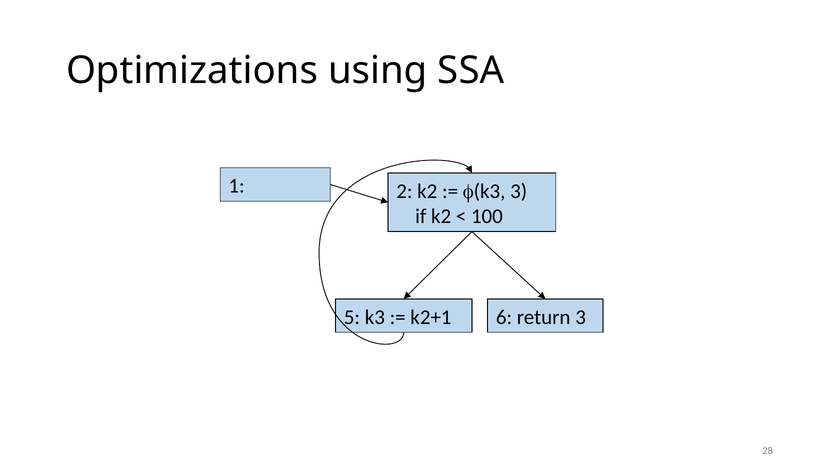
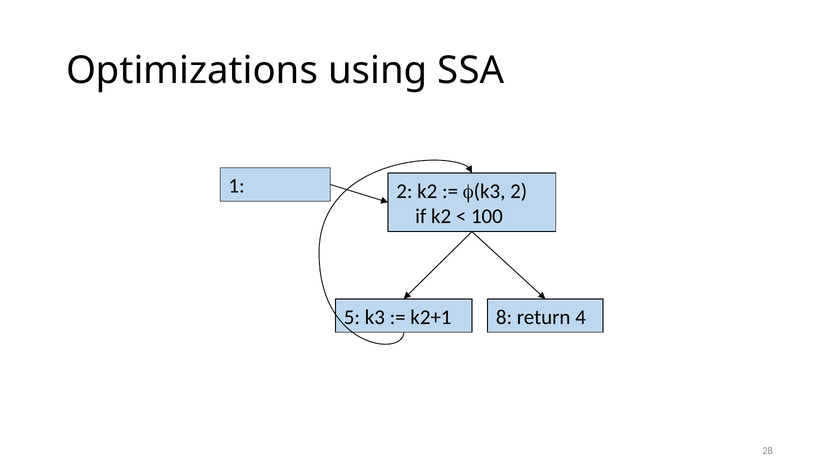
(k3 3: 3 -> 2
6: 6 -> 8
return 3: 3 -> 4
